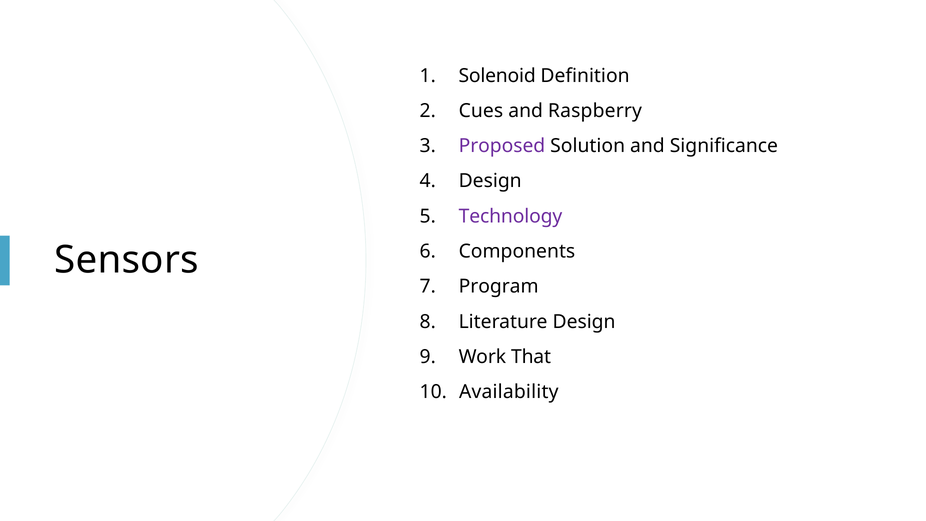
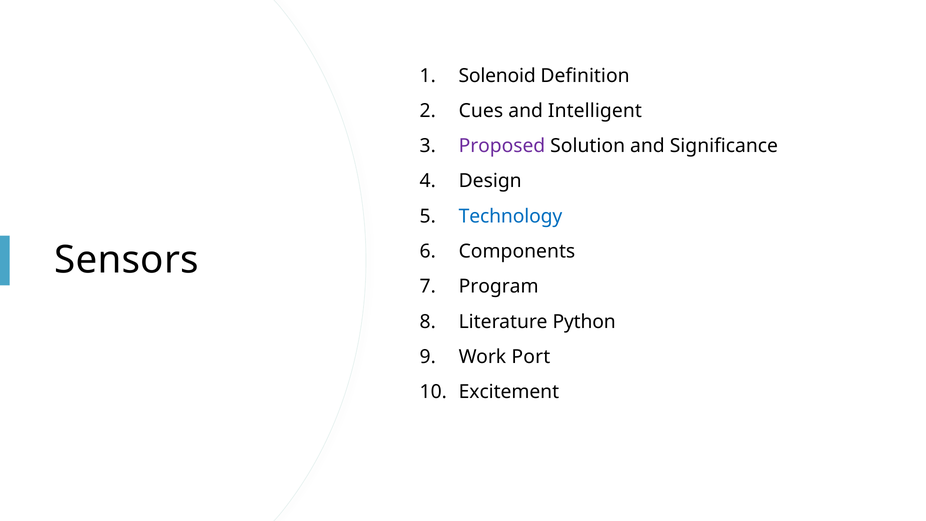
Raspberry: Raspberry -> Intelligent
Technology colour: purple -> blue
Literature Design: Design -> Python
That: That -> Port
Availability: Availability -> Excitement
